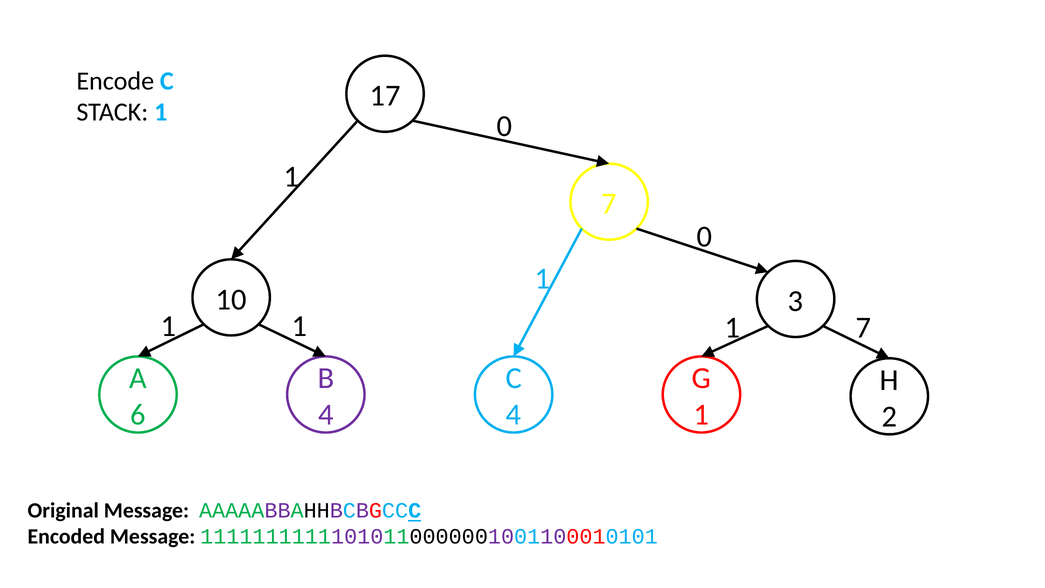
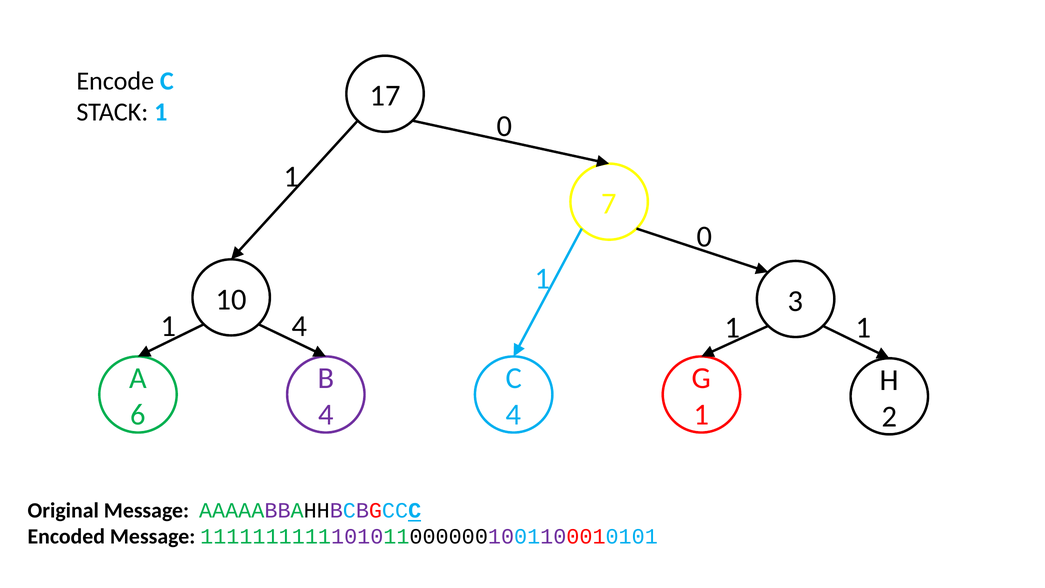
1 1: 1 -> 4
1 7: 7 -> 1
